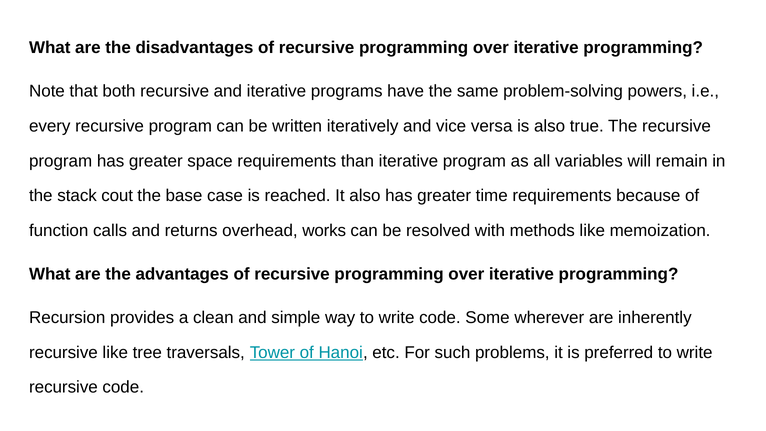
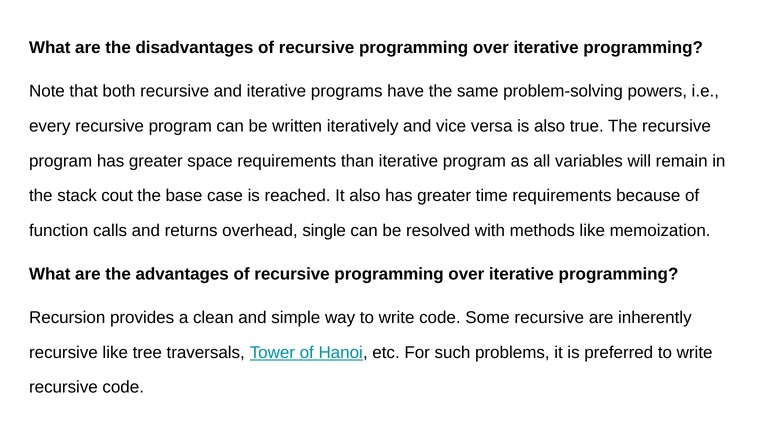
works: works -> single
Some wherever: wherever -> recursive
